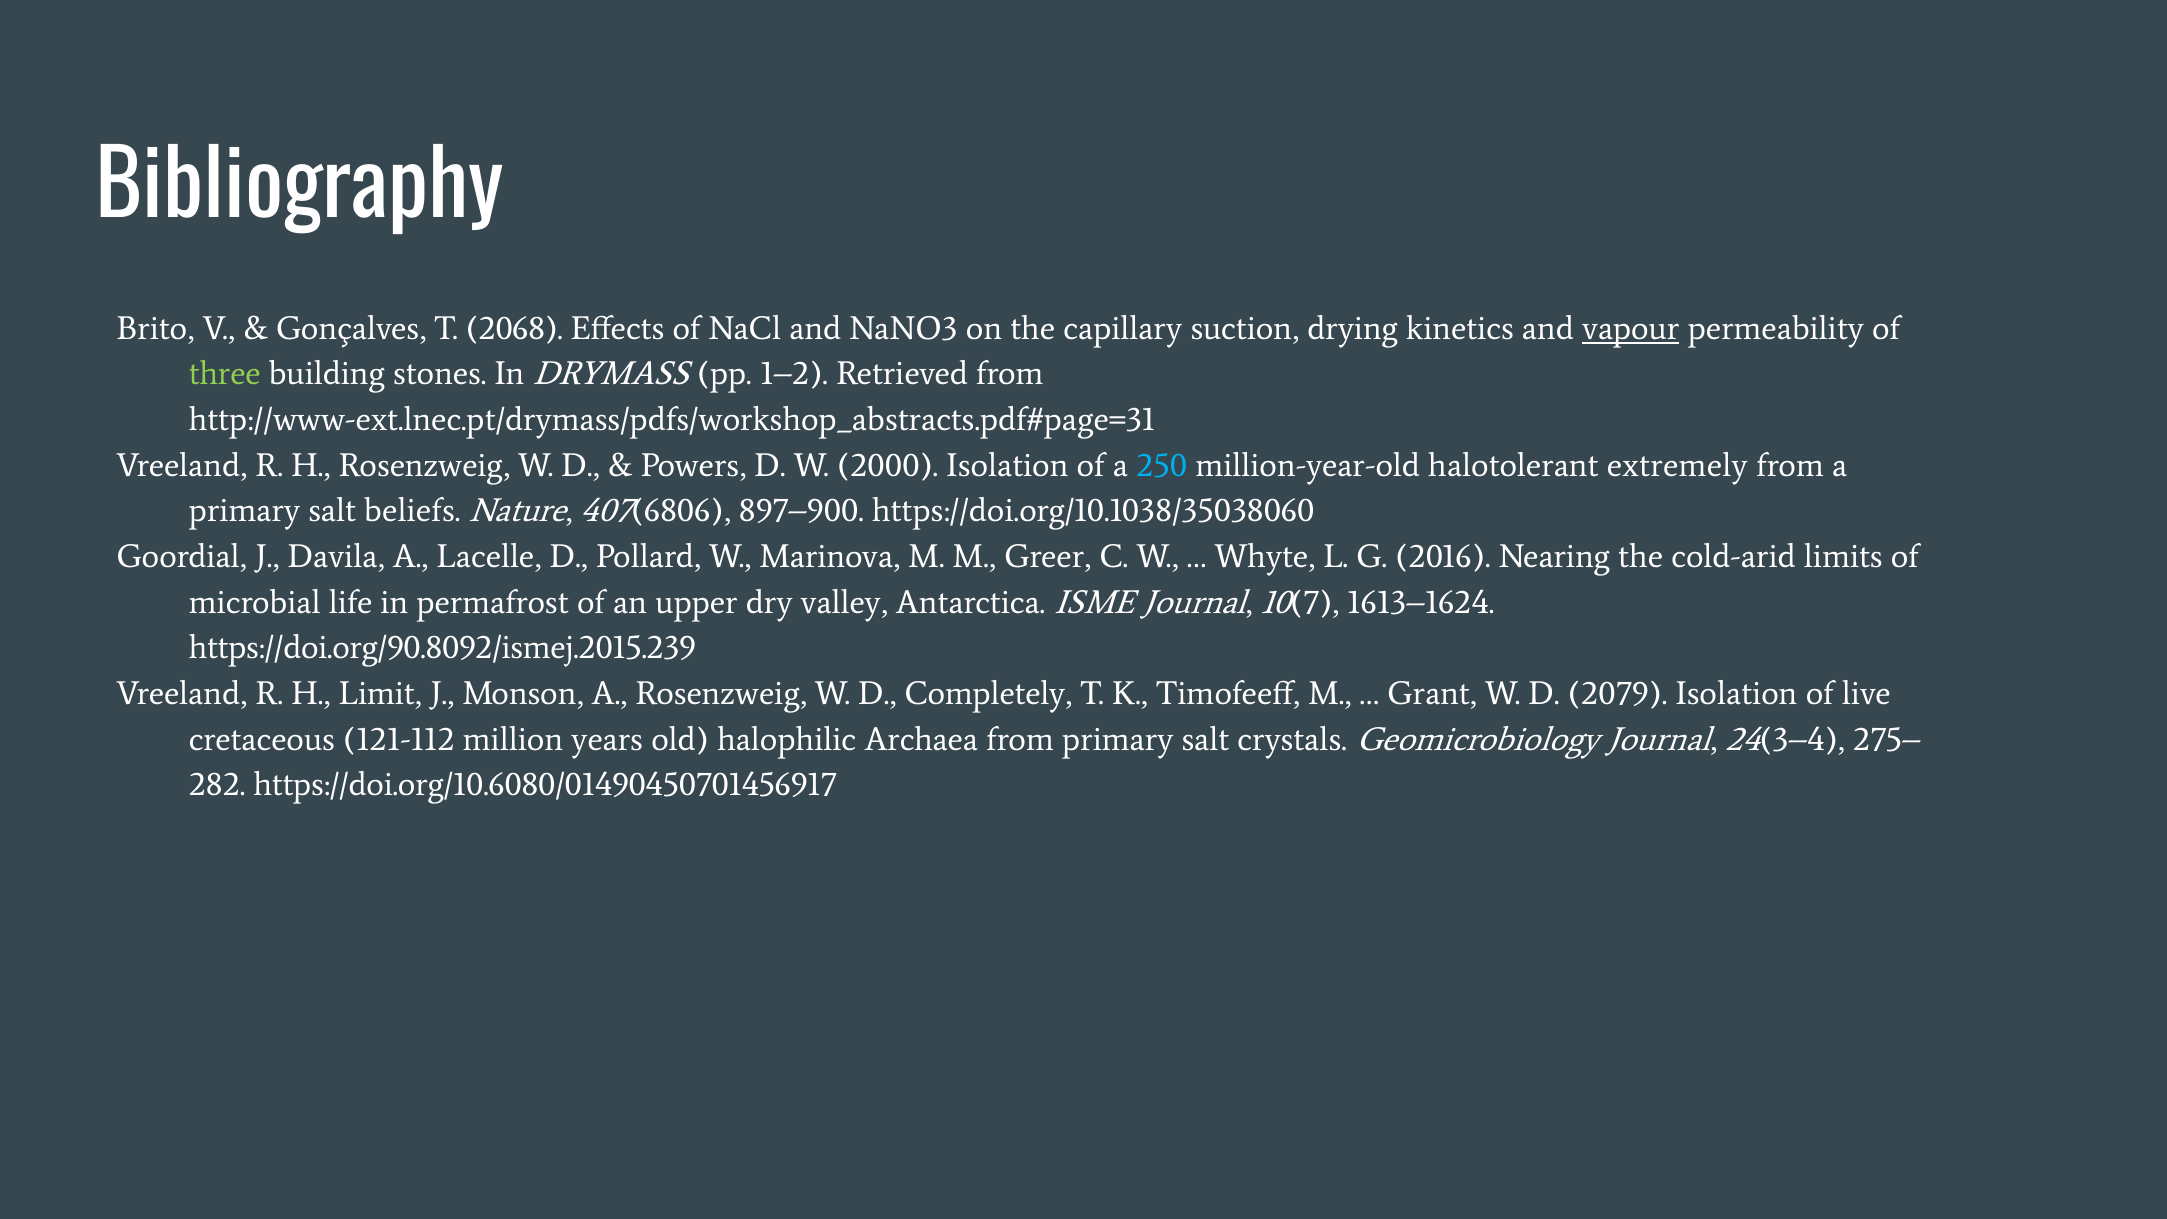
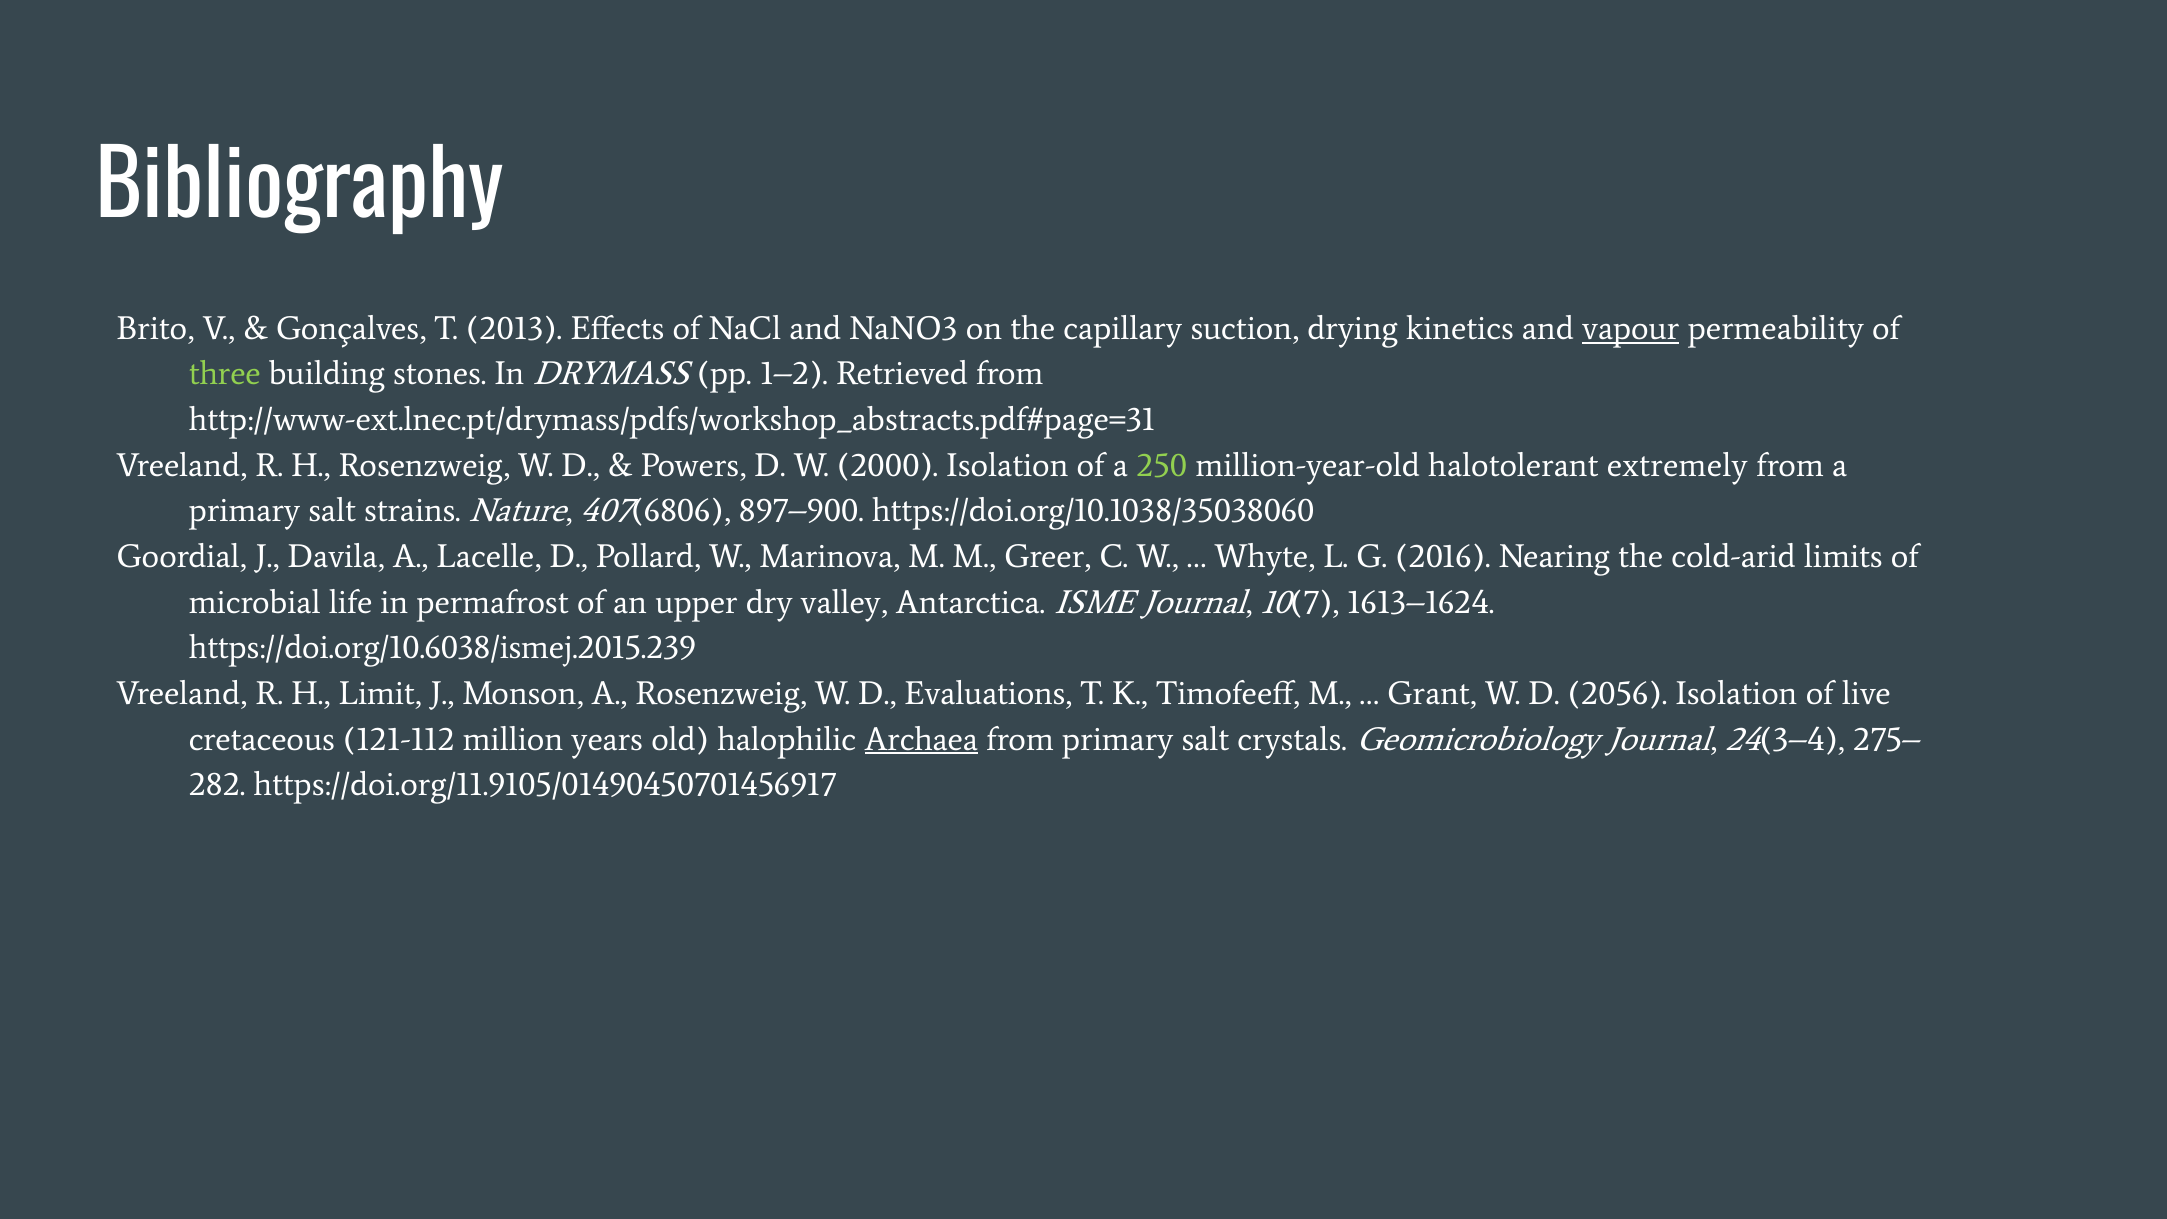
2068: 2068 -> 2013
250 colour: light blue -> light green
beliefs: beliefs -> strains
https://doi.org/90.8092/ismej.2015.239: https://doi.org/90.8092/ismej.2015.239 -> https://doi.org/10.6038/ismej.2015.239
Completely: Completely -> Evaluations
2079: 2079 -> 2056
Archaea underline: none -> present
https://doi.org/10.6080/01490450701456917: https://doi.org/10.6080/01490450701456917 -> https://doi.org/11.9105/01490450701456917
